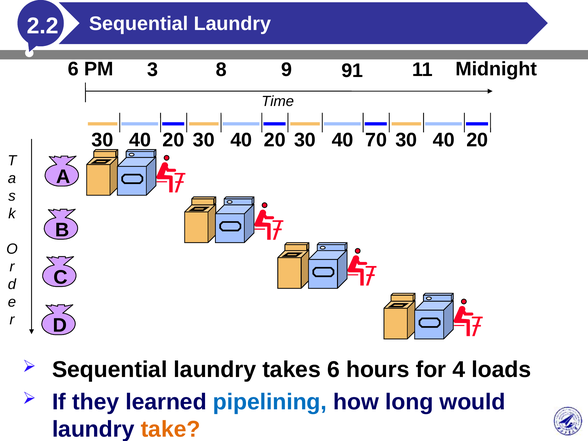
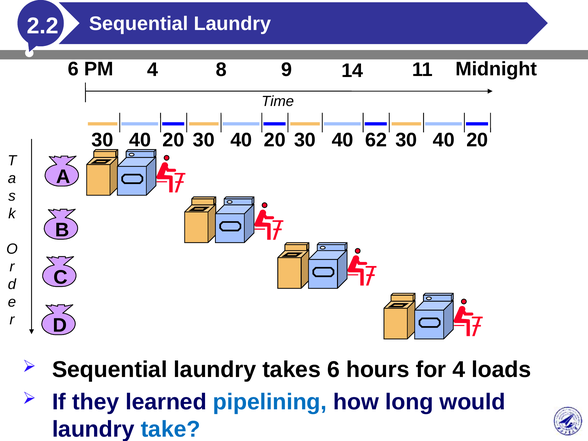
PM 3: 3 -> 4
91: 91 -> 14
70: 70 -> 62
take colour: orange -> blue
